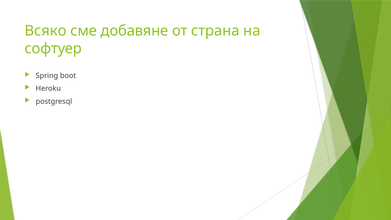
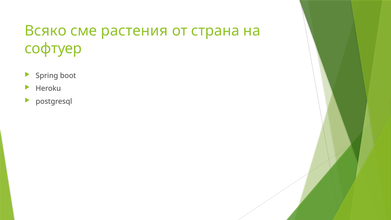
добавяне: добавяне -> растения
